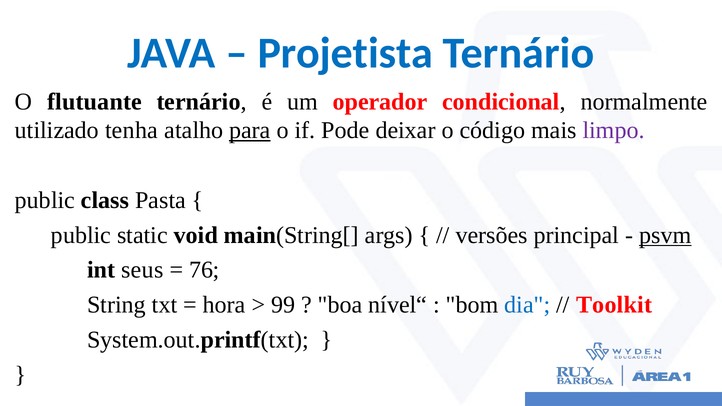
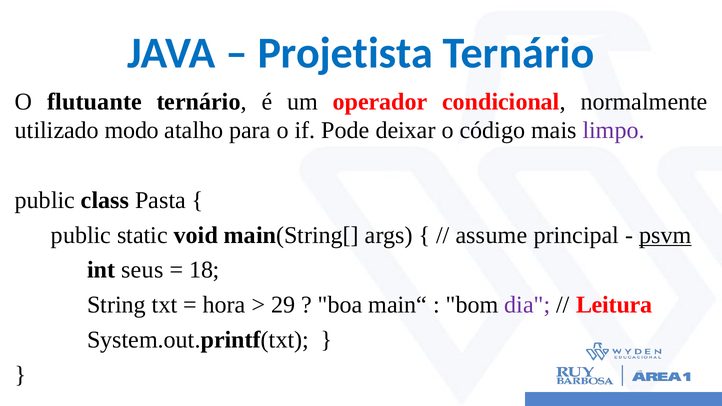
tenha: tenha -> modo
para underline: present -> none
versões: versões -> assume
76: 76 -> 18
99: 99 -> 29
nível“: nível“ -> main“
dia colour: blue -> purple
Toolkit: Toolkit -> Leitura
